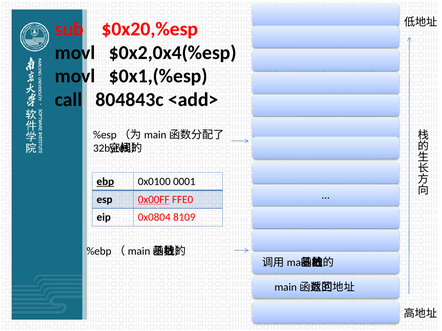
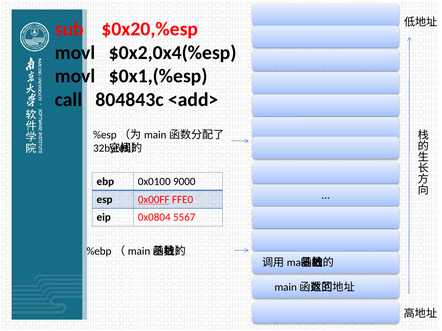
ebp underline: present -> none
0001: 0001 -> 9000
8109: 8109 -> 5567
